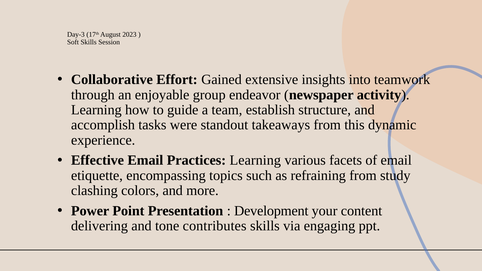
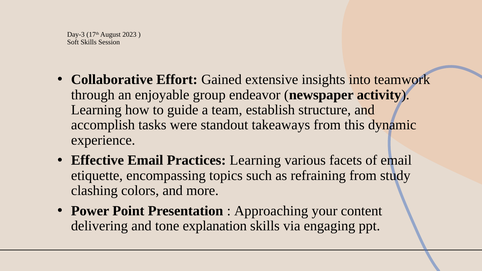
Development: Development -> Approaching
contributes: contributes -> explanation
